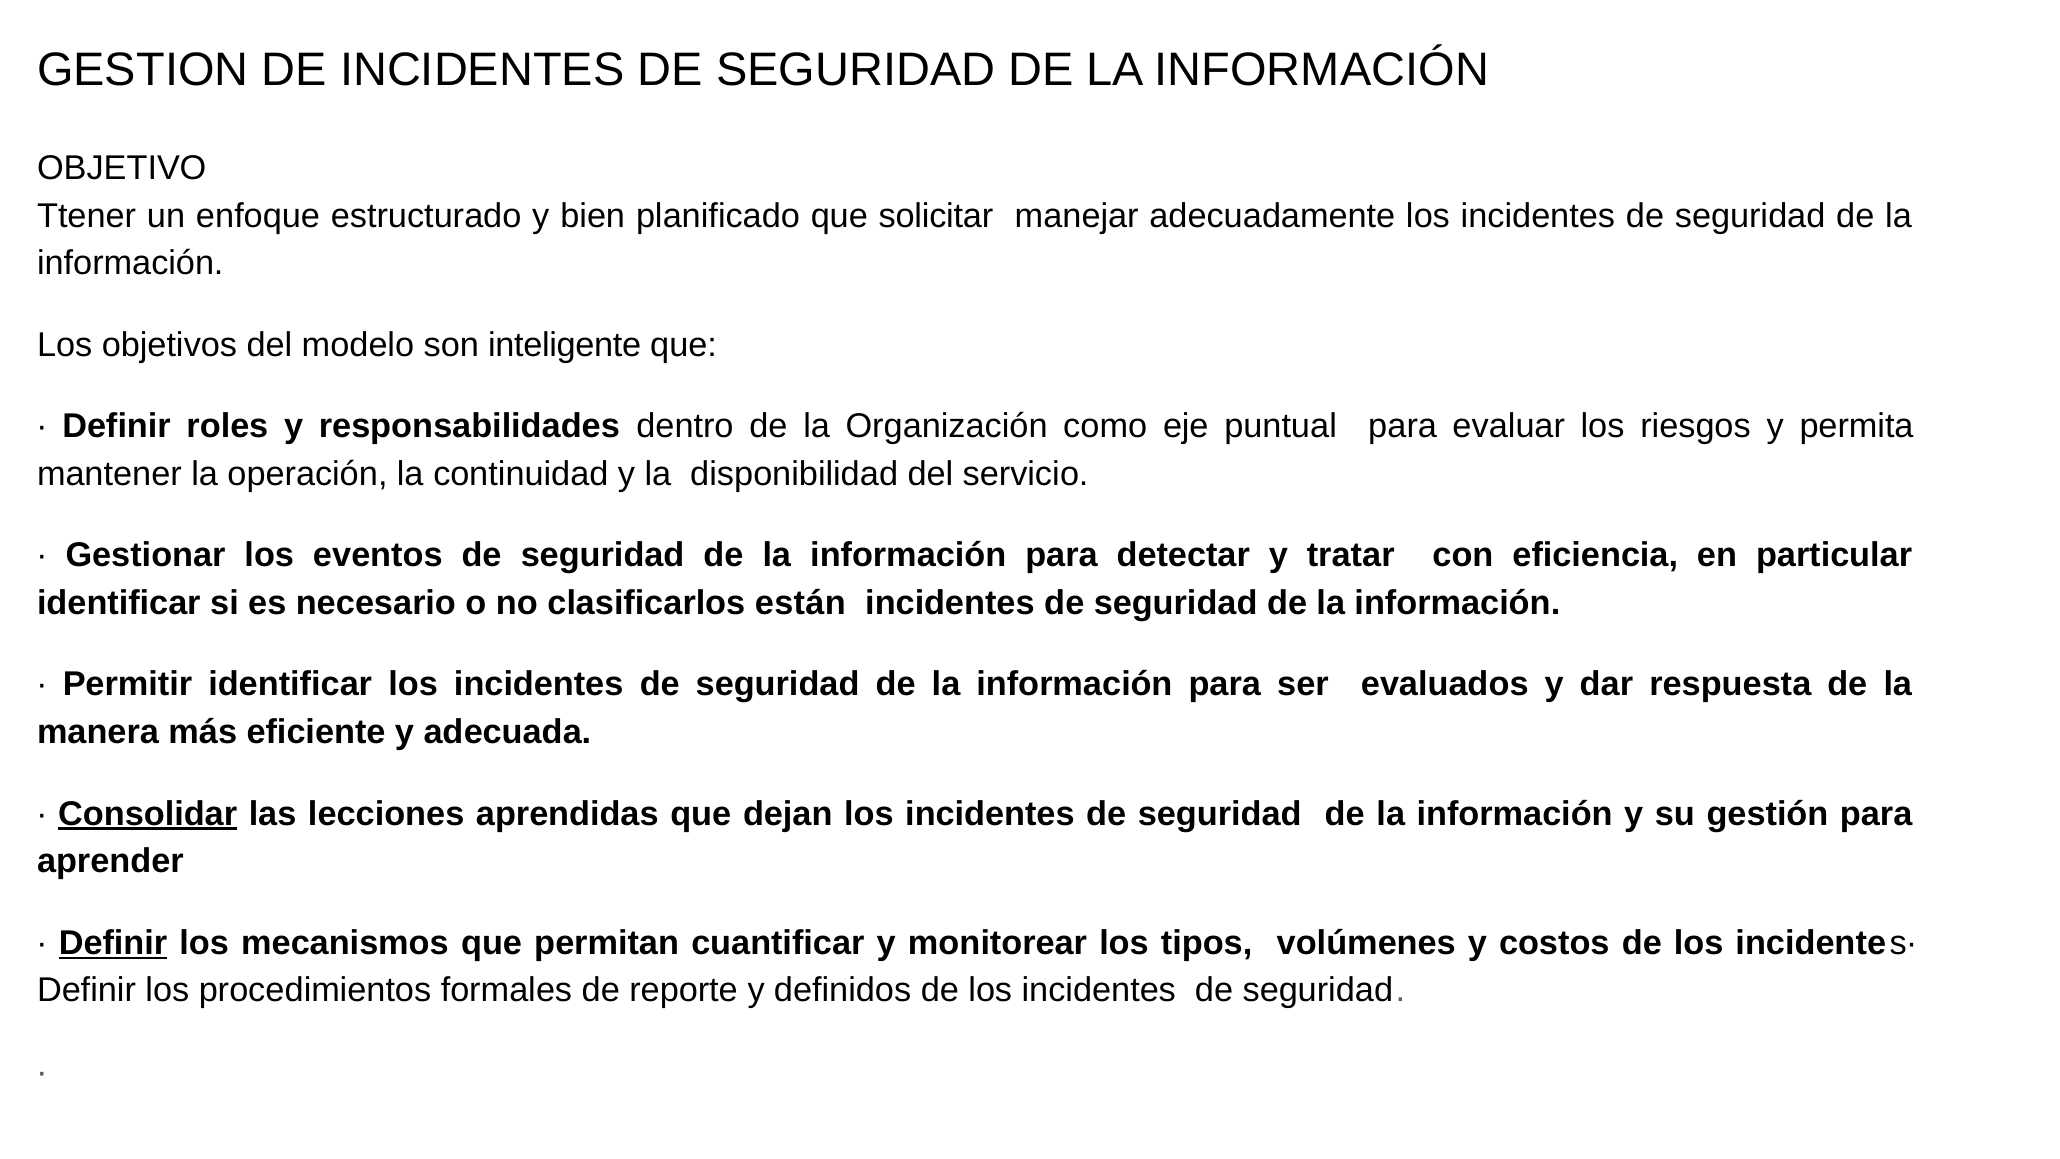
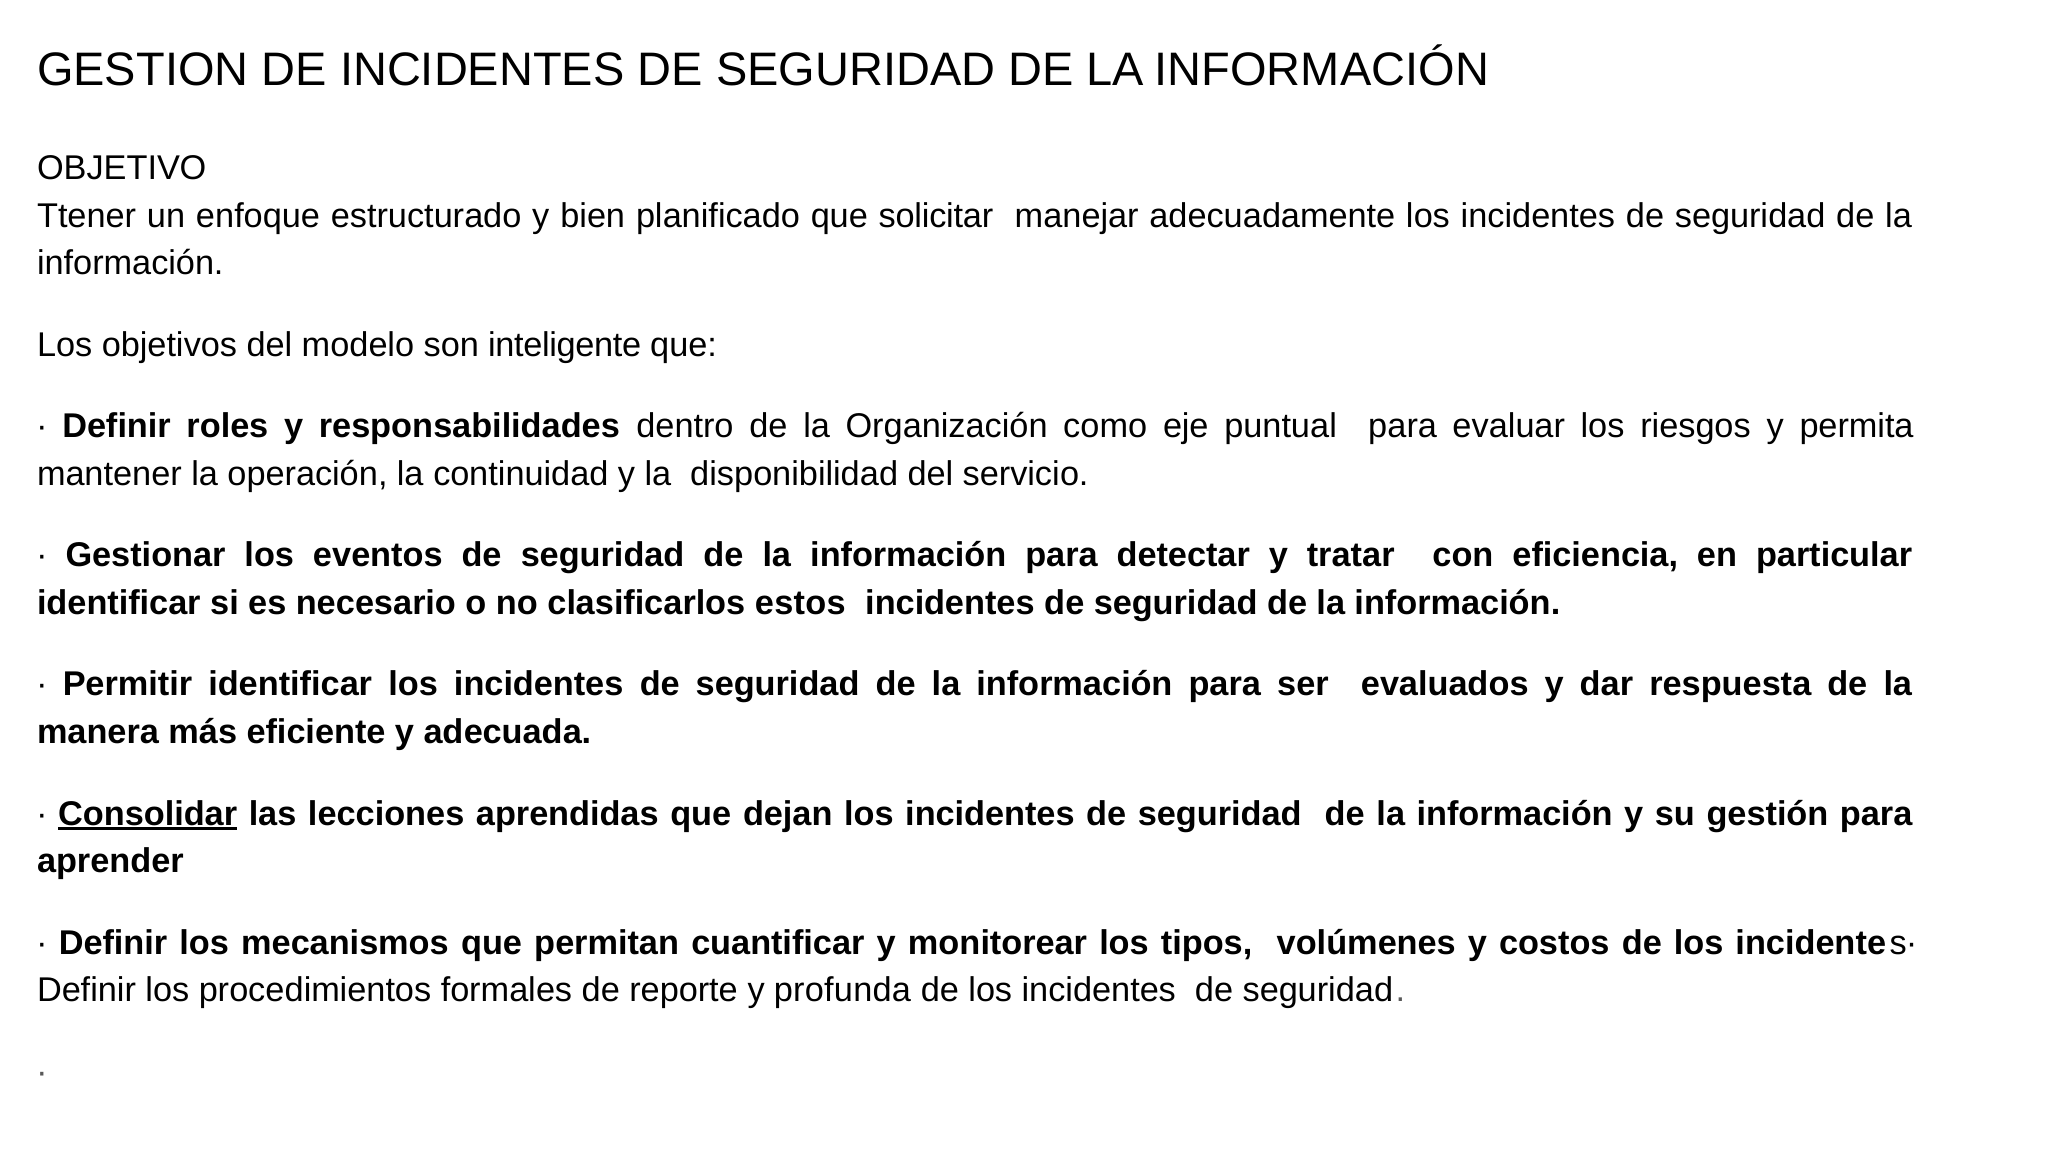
están: están -> estos
Definir at (113, 943) underline: present -> none
definidos: definidos -> profunda
